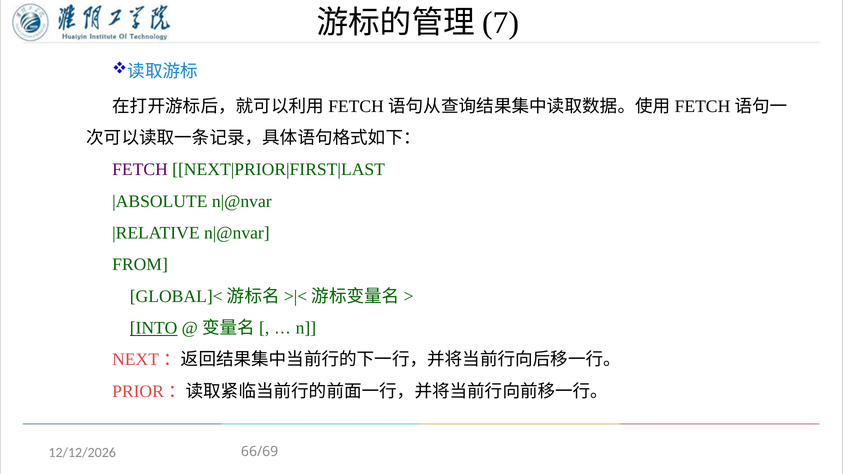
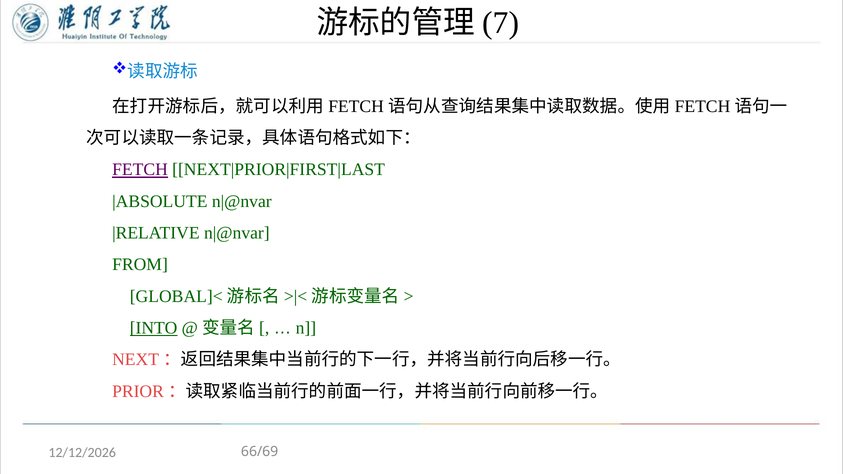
FETCH underline: none -> present
